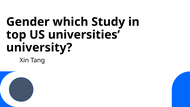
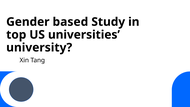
which: which -> based
